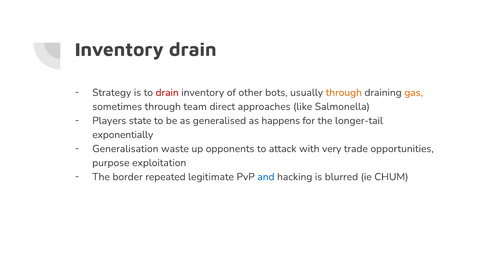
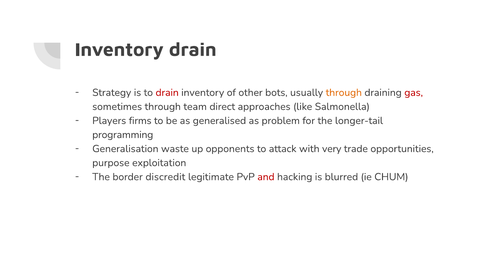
gas colour: orange -> red
state: state -> firms
happens: happens -> problem
exponentially: exponentially -> programming
repeated: repeated -> discredit
and colour: blue -> red
